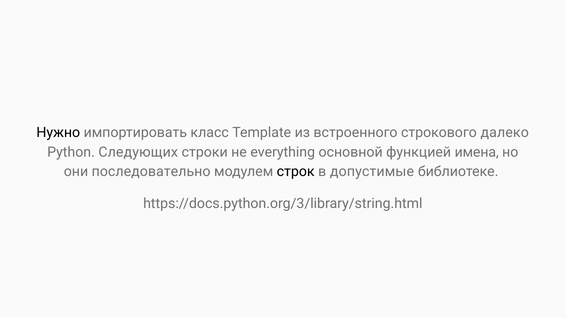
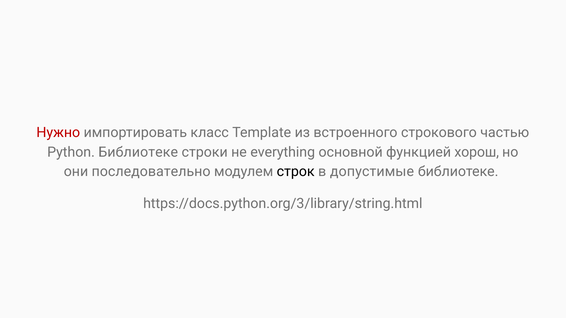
Нужно colour: black -> red
далеко: далеко -> частью
Python Следующих: Следующих -> Библиотеке
имена: имена -> хорош
